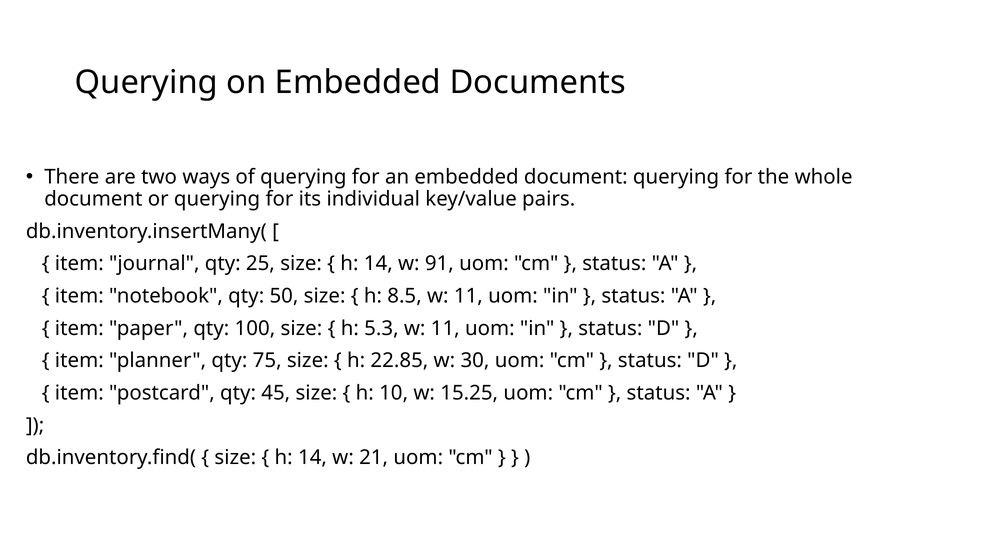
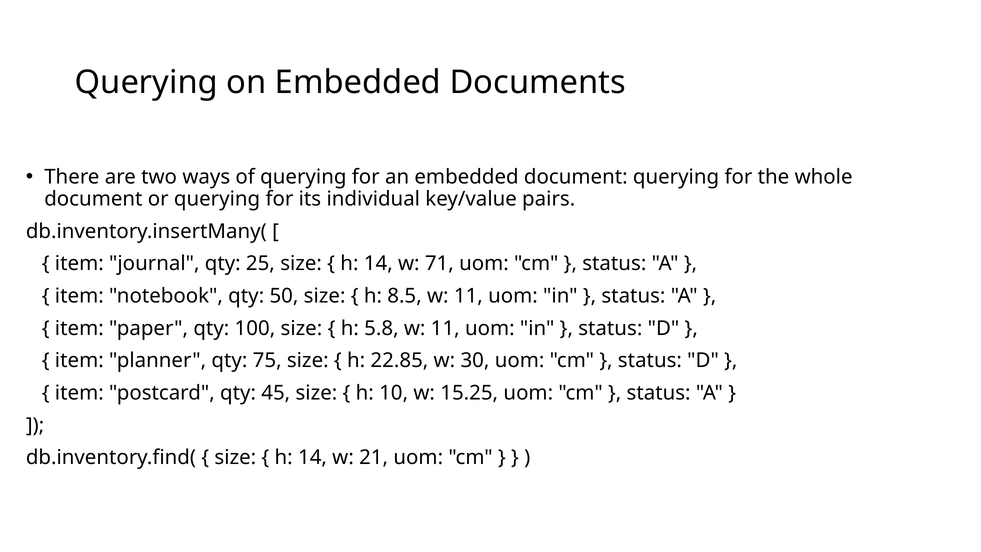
91: 91 -> 71
5.3: 5.3 -> 5.8
